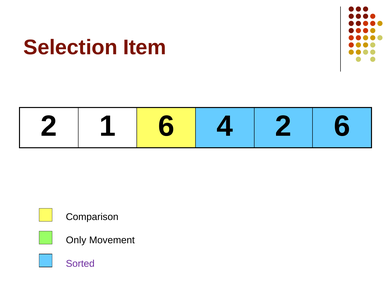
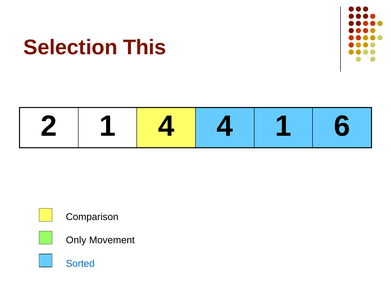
Item: Item -> This
1 6: 6 -> 4
4 2: 2 -> 1
Sorted colour: purple -> blue
